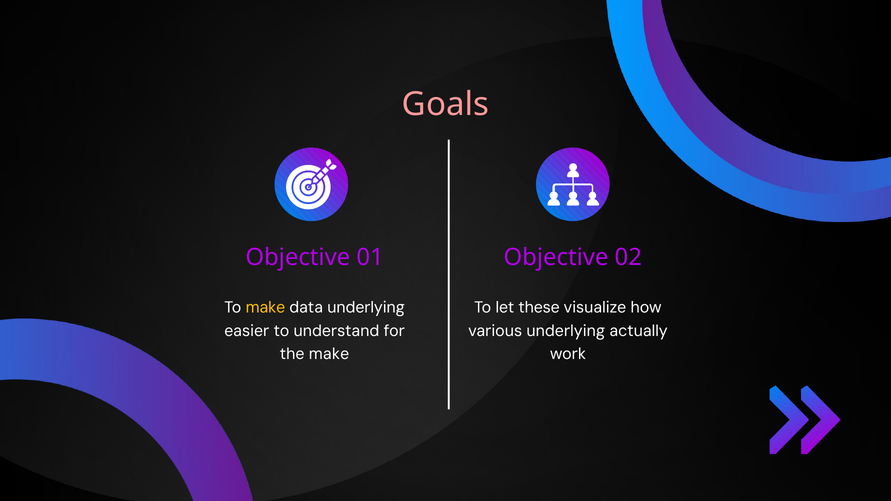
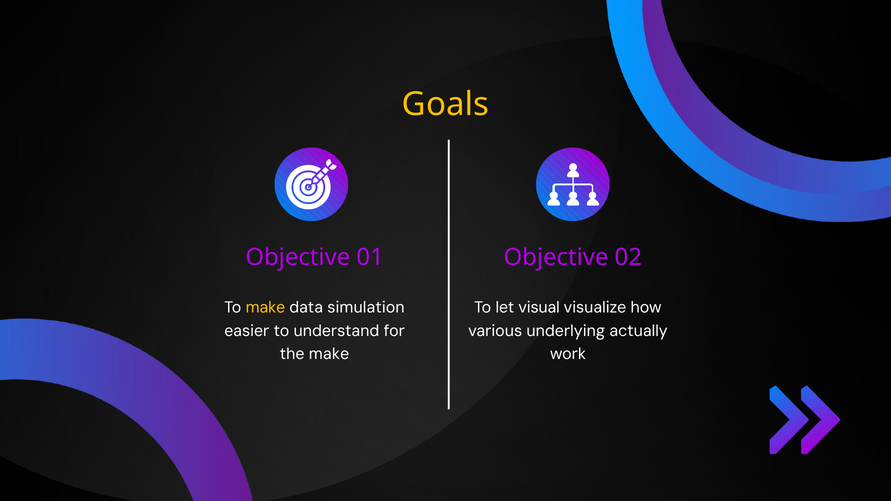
Goals colour: pink -> yellow
data underlying: underlying -> simulation
these: these -> visual
